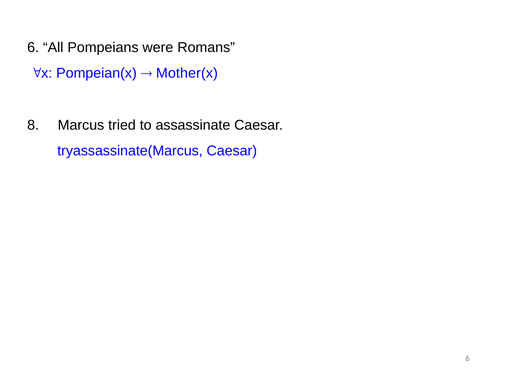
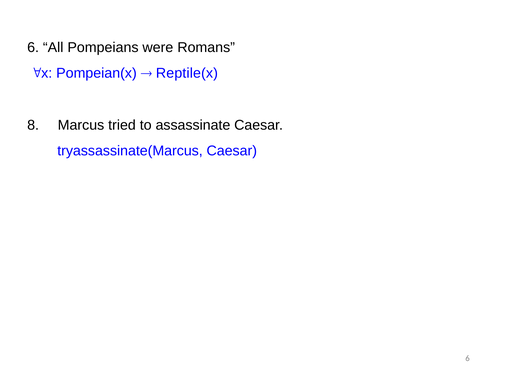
Mother(x: Mother(x -> Reptile(x
